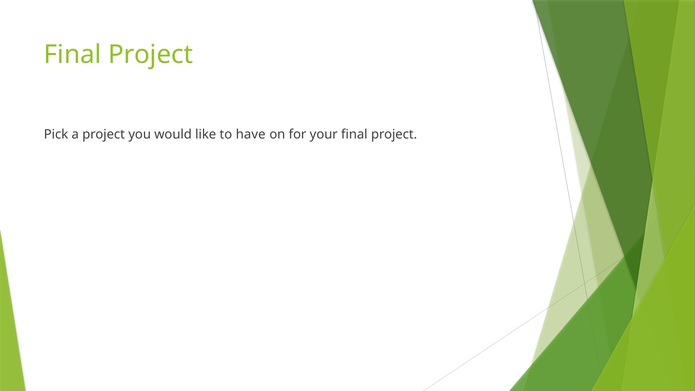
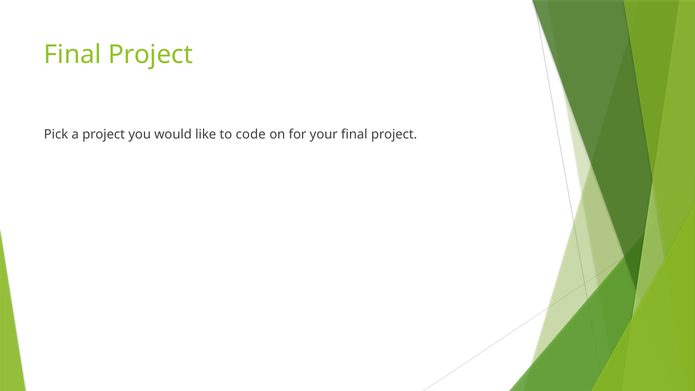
have: have -> code
